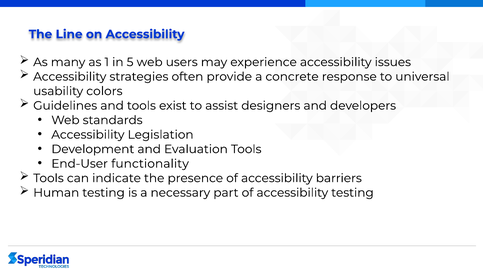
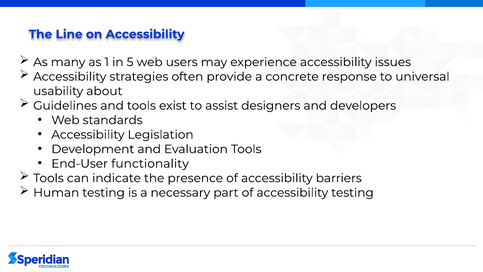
colors: colors -> about
